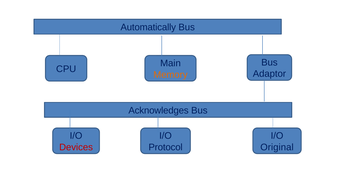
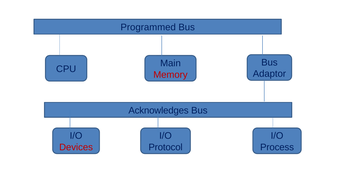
Automatically: Automatically -> Programmed
Memory colour: orange -> red
Original: Original -> Process
